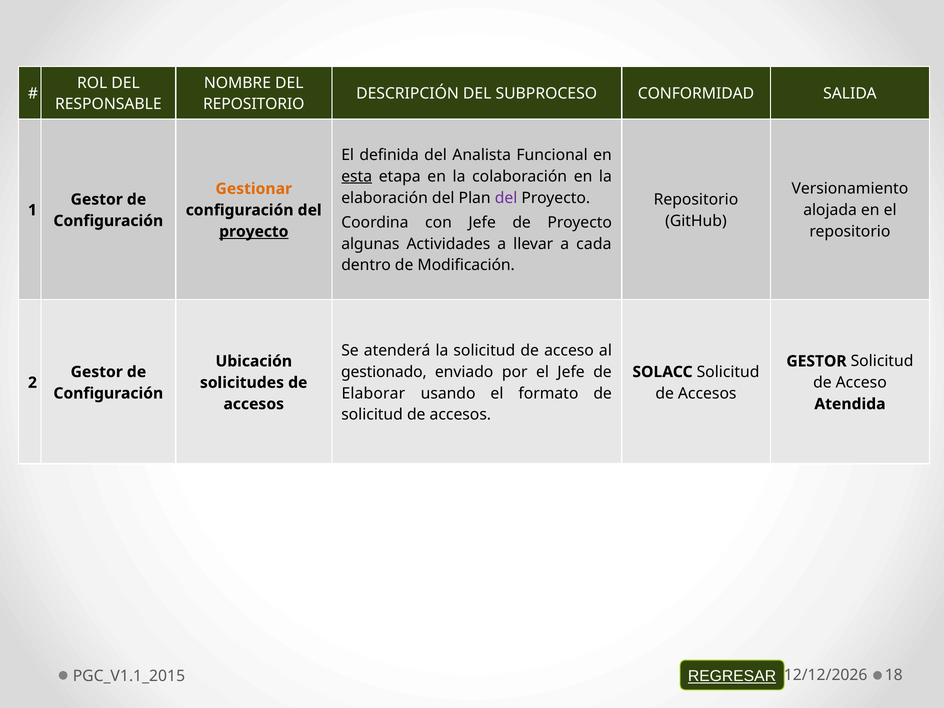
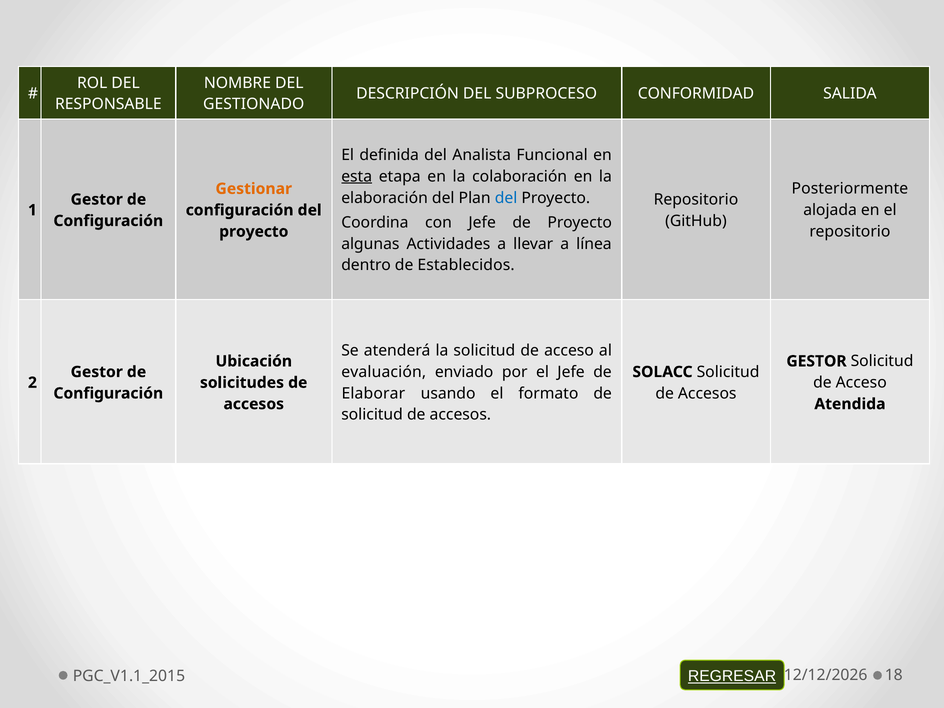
REPOSITORIO at (254, 104): REPOSITORIO -> GESTIONADO
Versionamiento: Versionamiento -> Posteriormente
del at (506, 198) colour: purple -> blue
proyecto at (254, 232) underline: present -> none
cada: cada -> línea
Modificación: Modificación -> Establecidos
gestionado: gestionado -> evaluación
